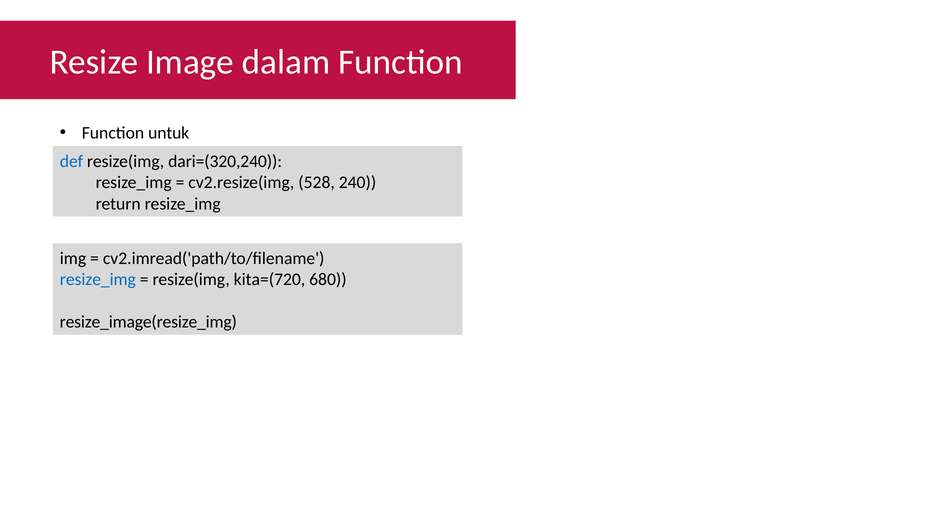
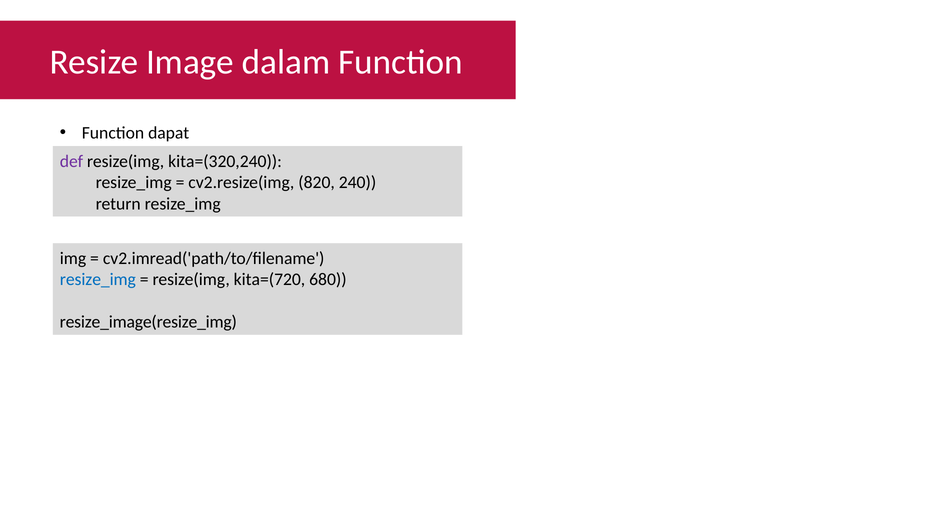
untuk: untuk -> dapat
def colour: blue -> purple
dari=(320,240: dari=(320,240 -> kita=(320,240
528: 528 -> 820
